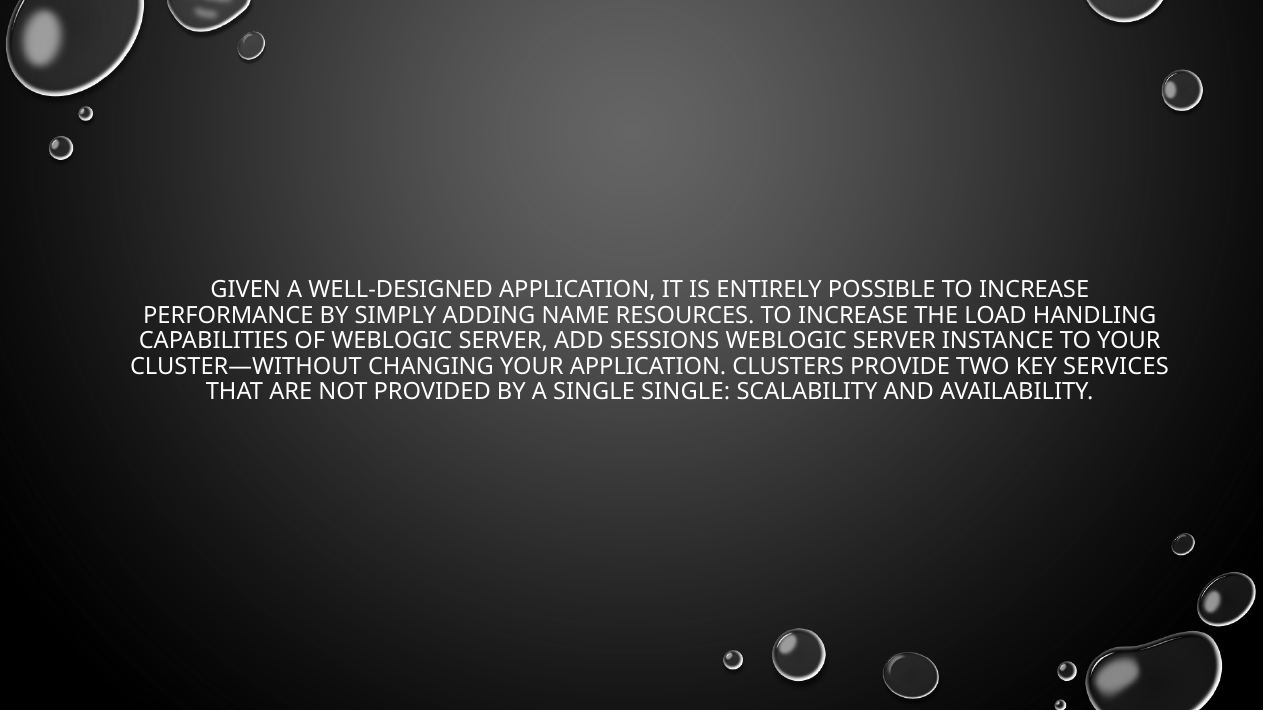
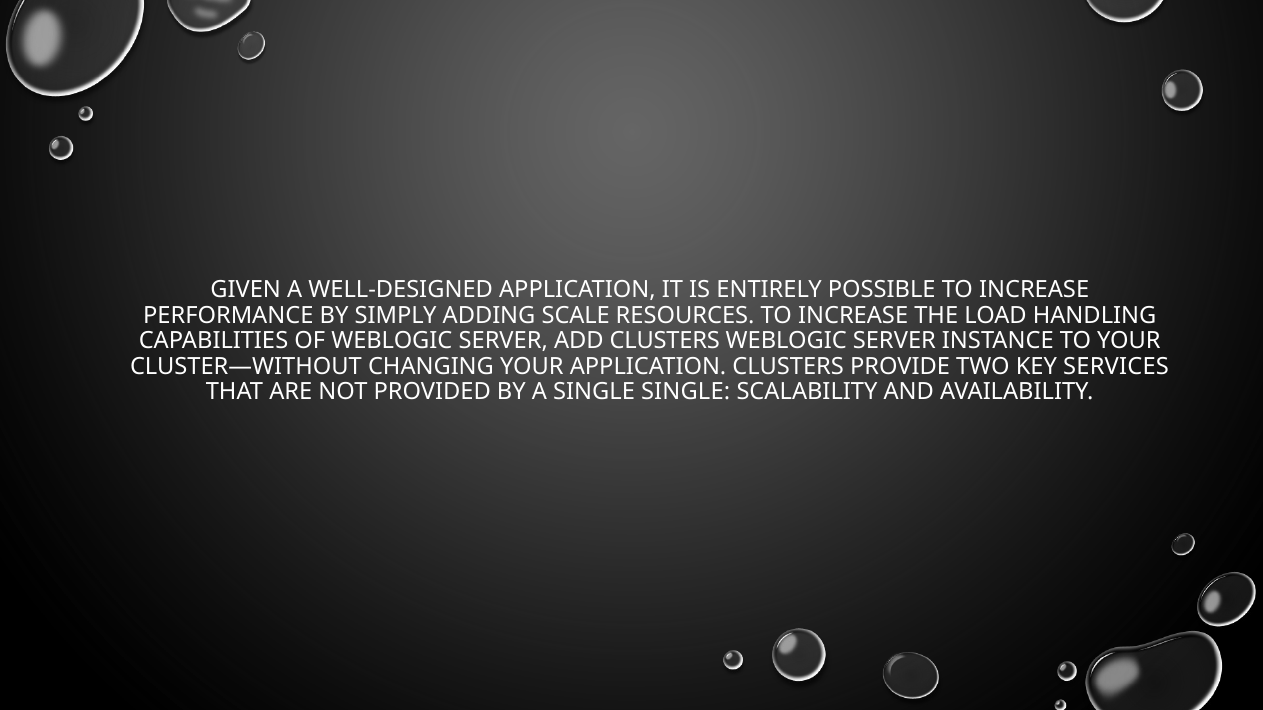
NAME: NAME -> SCALE
ADD SESSIONS: SESSIONS -> CLUSTERS
